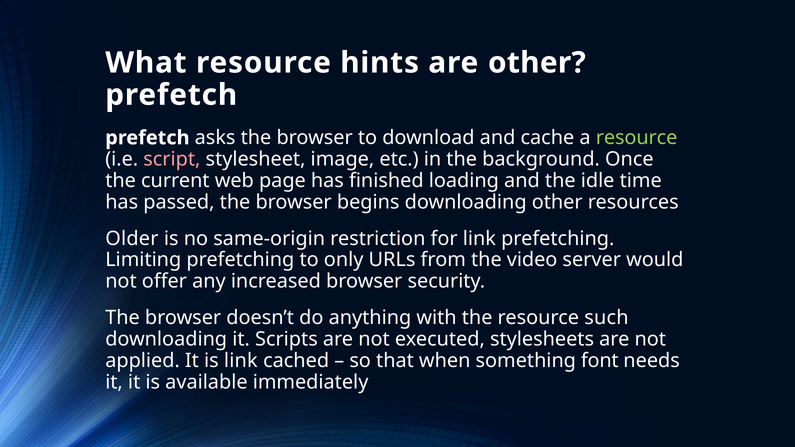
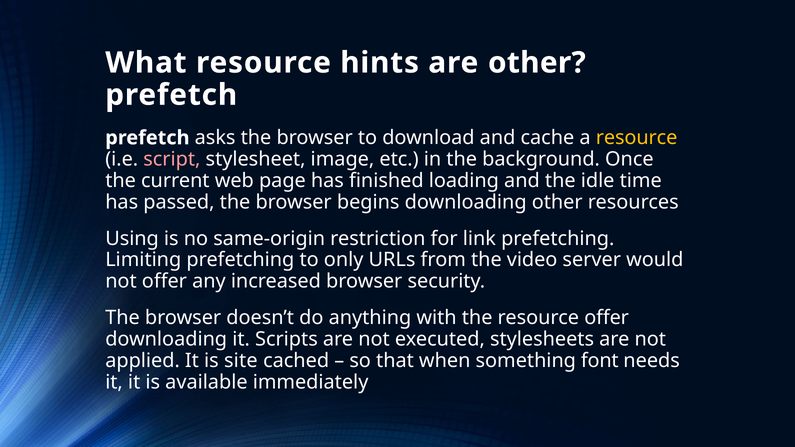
resource at (637, 138) colour: light green -> yellow
Older: Older -> Using
resource such: such -> offer
is link: link -> site
